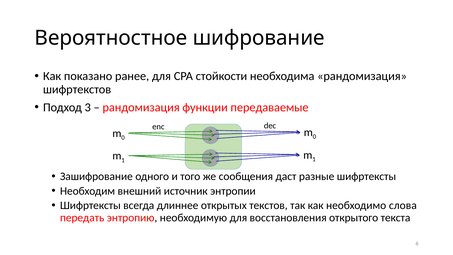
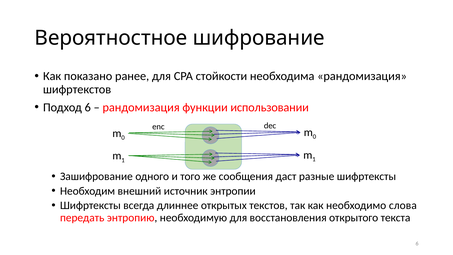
Подход 3: 3 -> 6
передаваемые: передаваемые -> использовании
